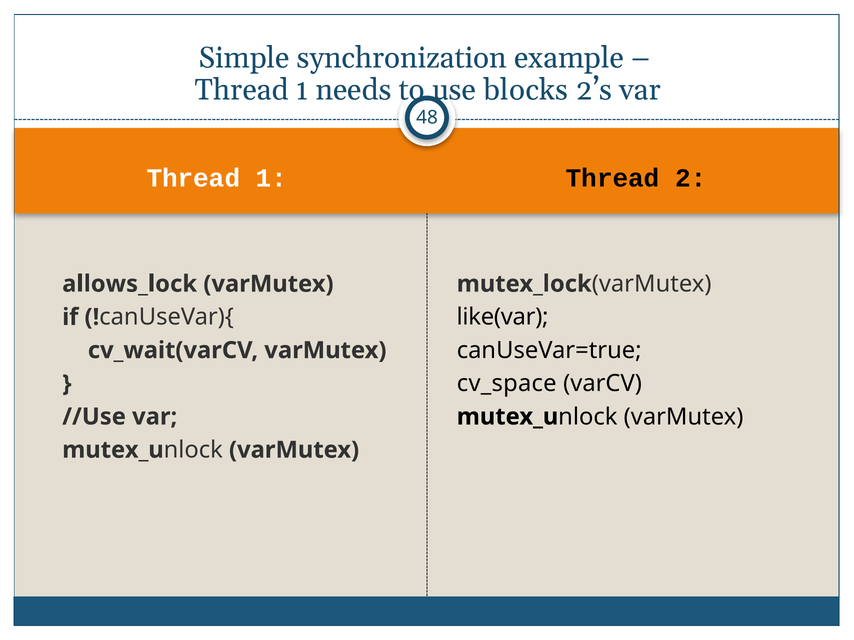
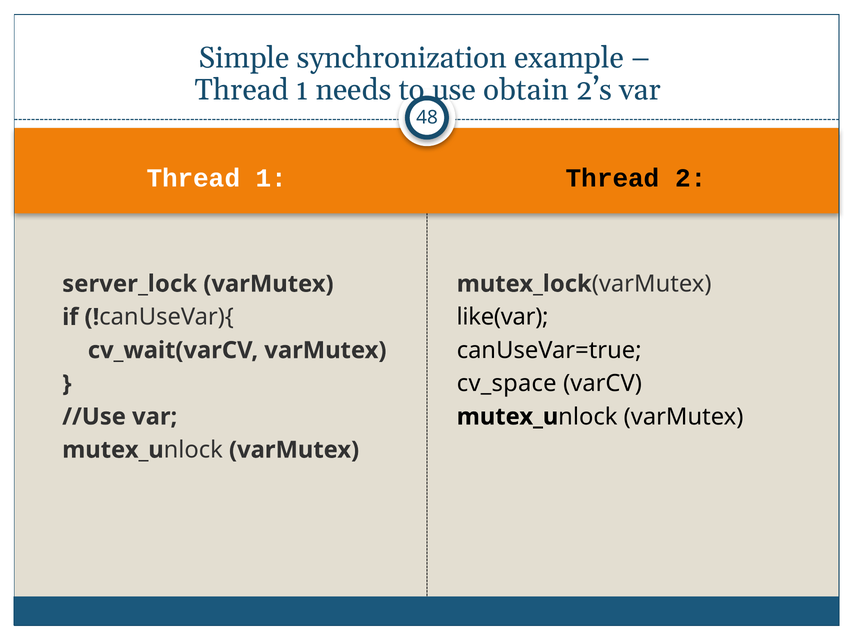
blocks: blocks -> obtain
allows_lock: allows_lock -> server_lock
